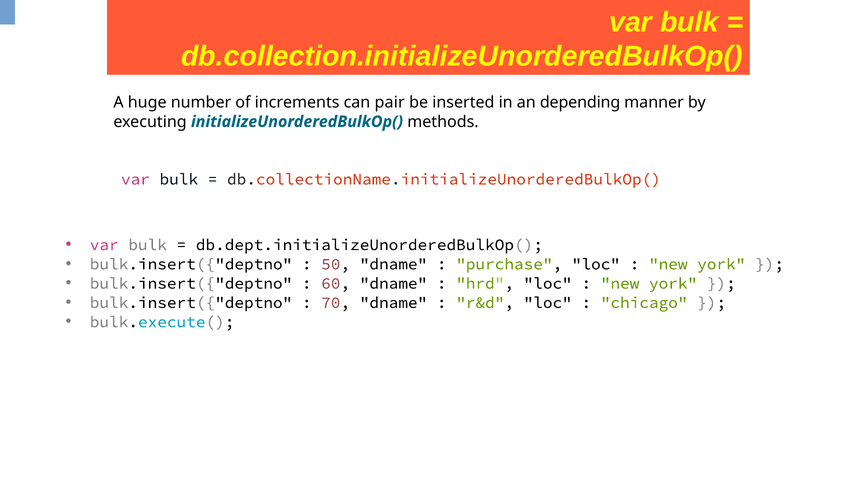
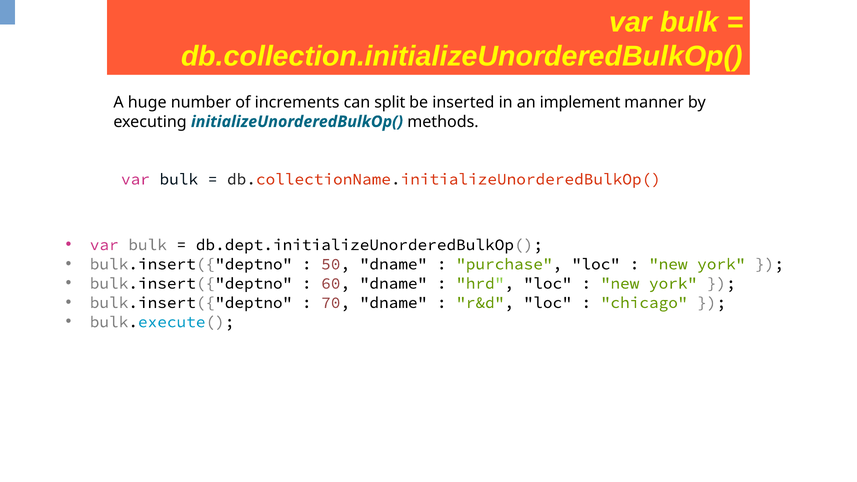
pair: pair -> split
depending: depending -> implement
